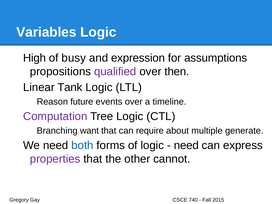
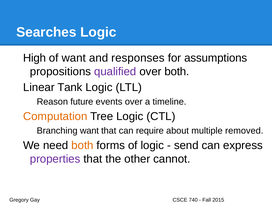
Variables: Variables -> Searches
of busy: busy -> want
expression: expression -> responses
over then: then -> both
Computation colour: purple -> orange
generate: generate -> removed
both at (82, 145) colour: blue -> orange
need at (186, 145): need -> send
